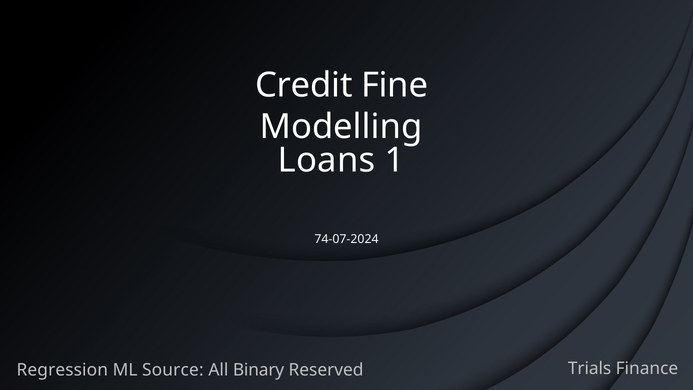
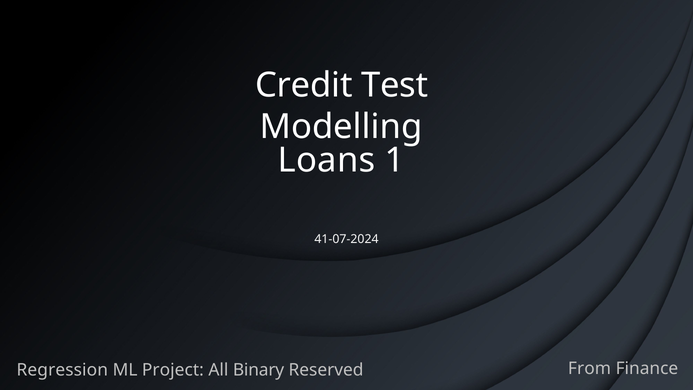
Fine: Fine -> Test
74-07-2024: 74-07-2024 -> 41-07-2024
Source: Source -> Project
Trials: Trials -> From
